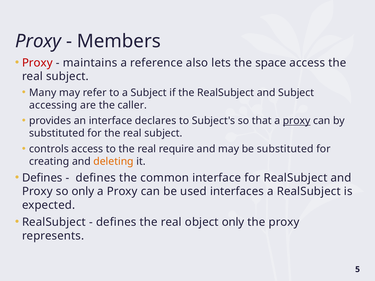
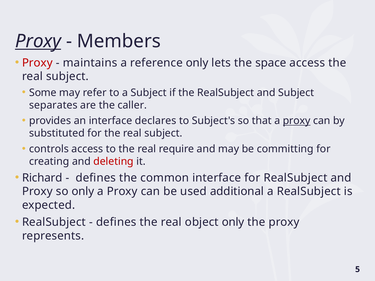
Proxy at (38, 41) underline: none -> present
reference also: also -> only
Many: Many -> Some
accessing: accessing -> separates
be substituted: substituted -> committing
deleting colour: orange -> red
Defines at (42, 178): Defines -> Richard
interfaces: interfaces -> additional
